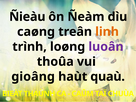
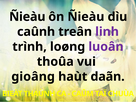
ôn Ñeàm: Ñeàm -> Ñieàu
caøng: caøng -> caûnh
linh colour: orange -> purple
quaù: quaù -> daãn
